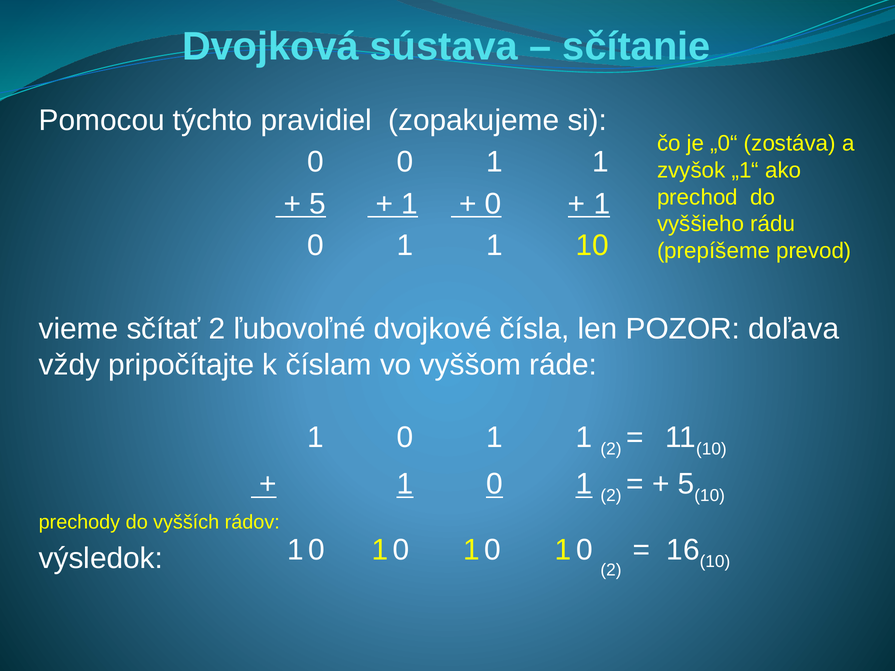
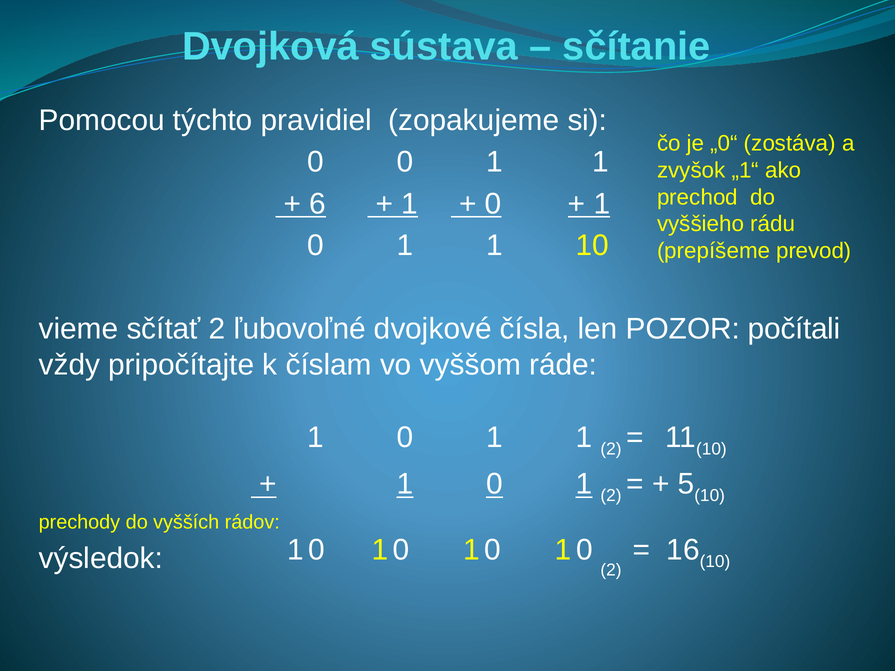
5 at (318, 204): 5 -> 6
doľava: doľava -> počítali
